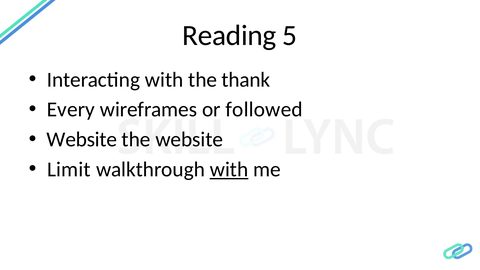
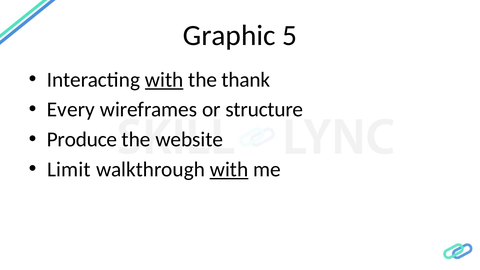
Reading: Reading -> Graphic
with at (164, 80) underline: none -> present
followed: followed -> structure
Website at (82, 140): Website -> Produce
